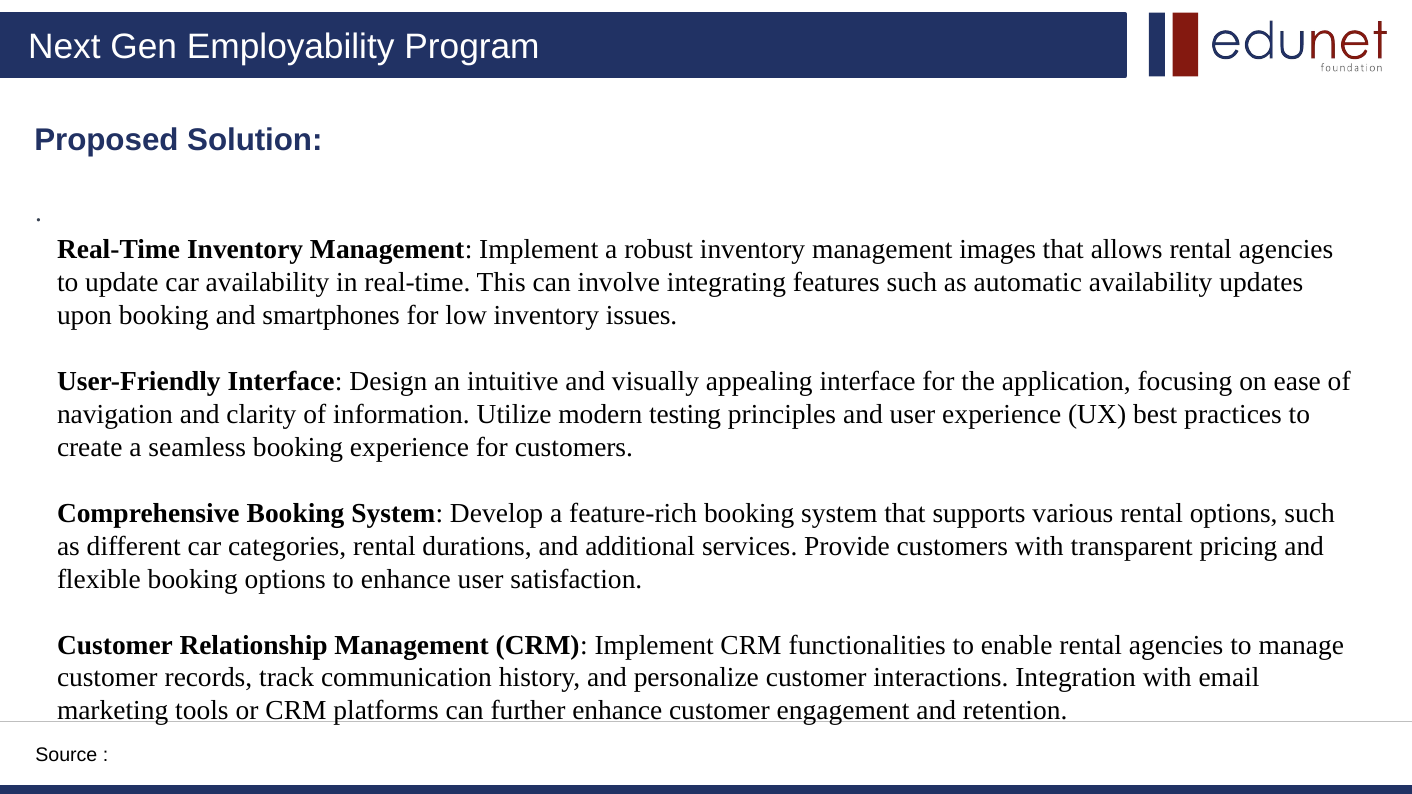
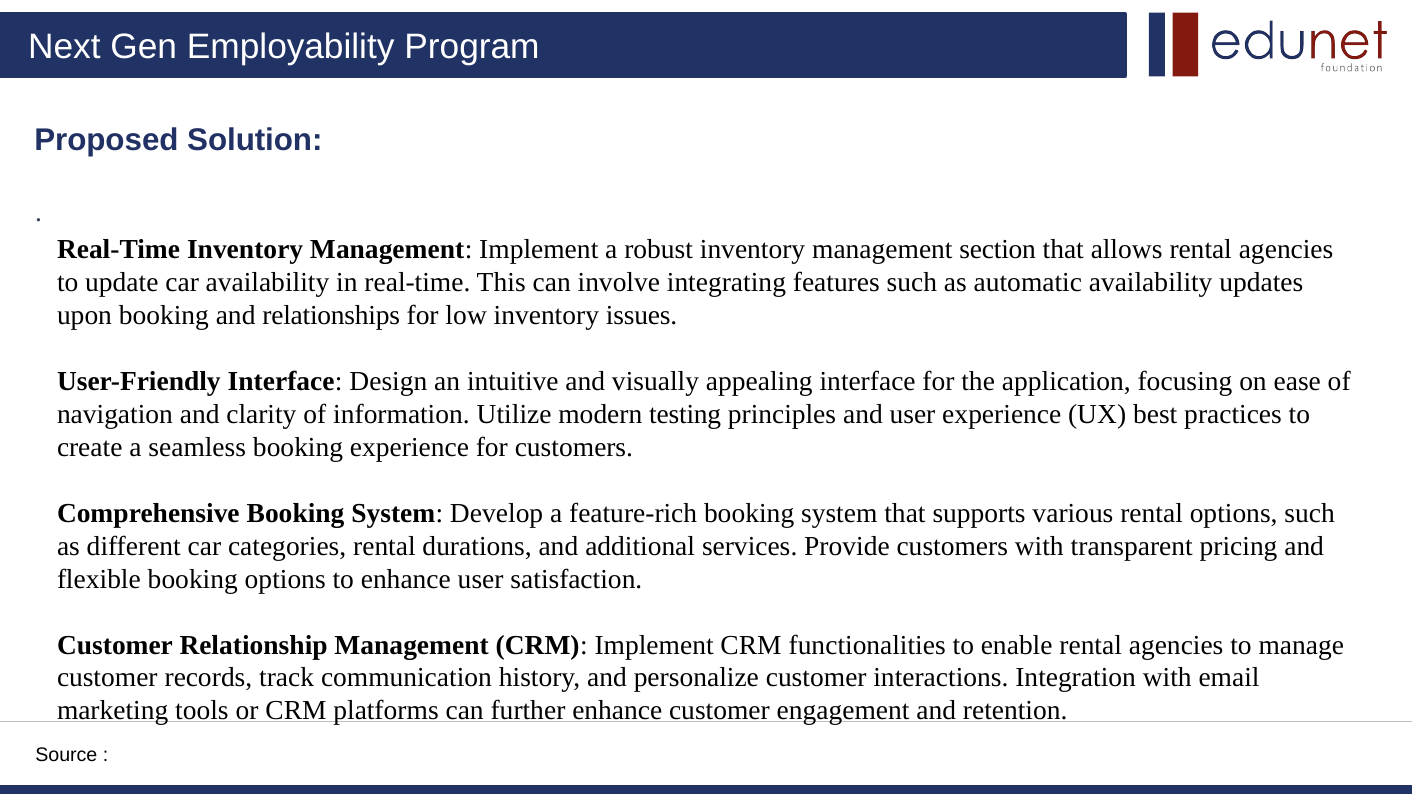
images: images -> section
smartphones: smartphones -> relationships
